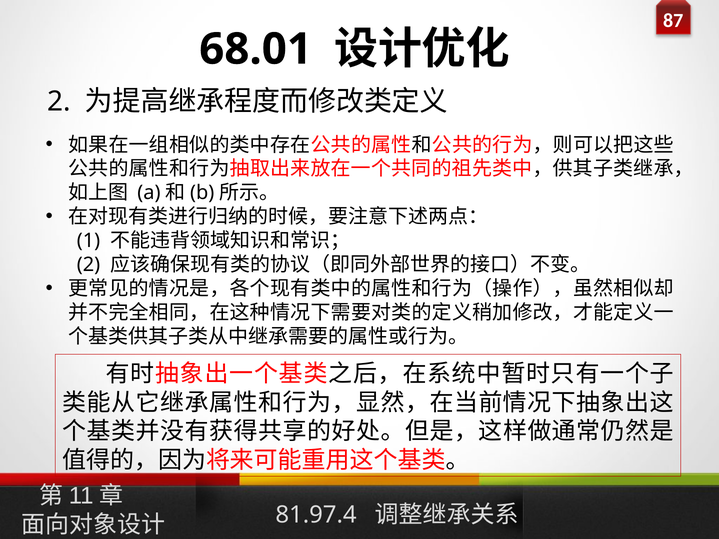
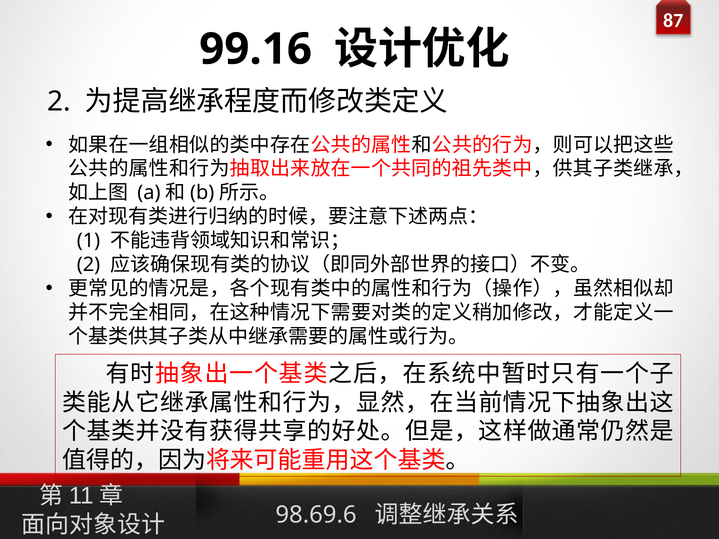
68.01: 68.01 -> 99.16
81.97.4: 81.97.4 -> 98.69.6
